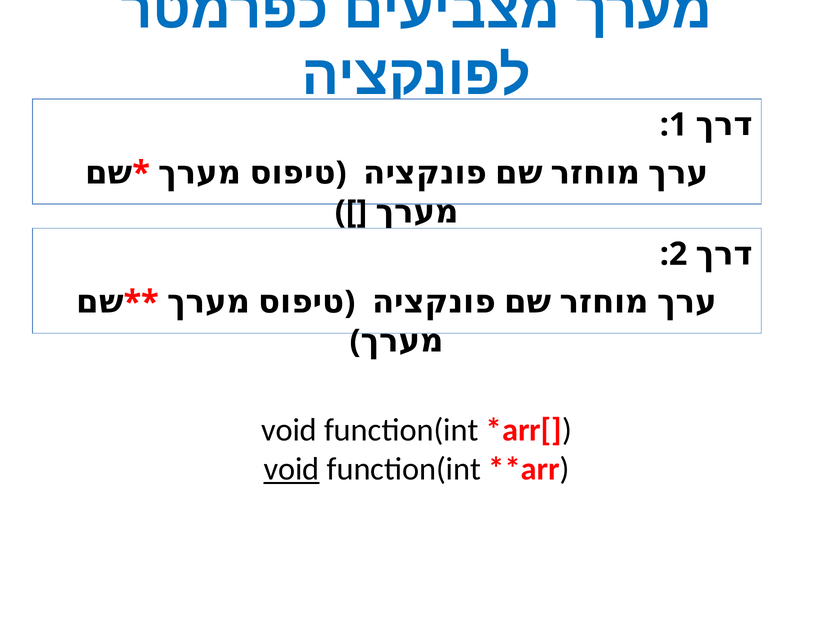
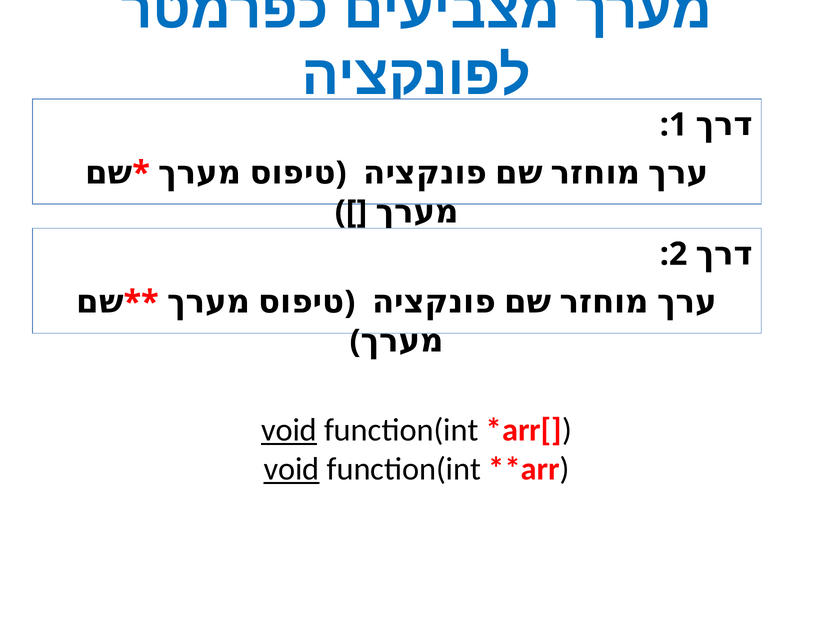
void at (289, 430) underline: none -> present
